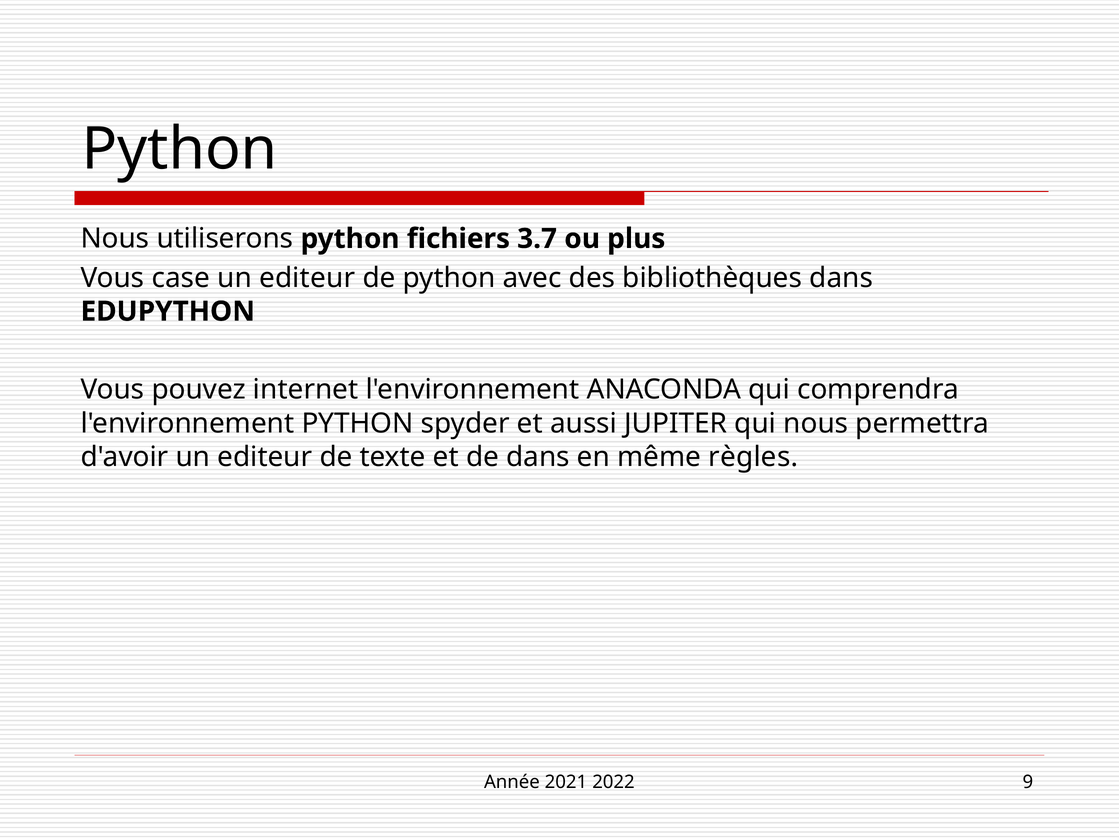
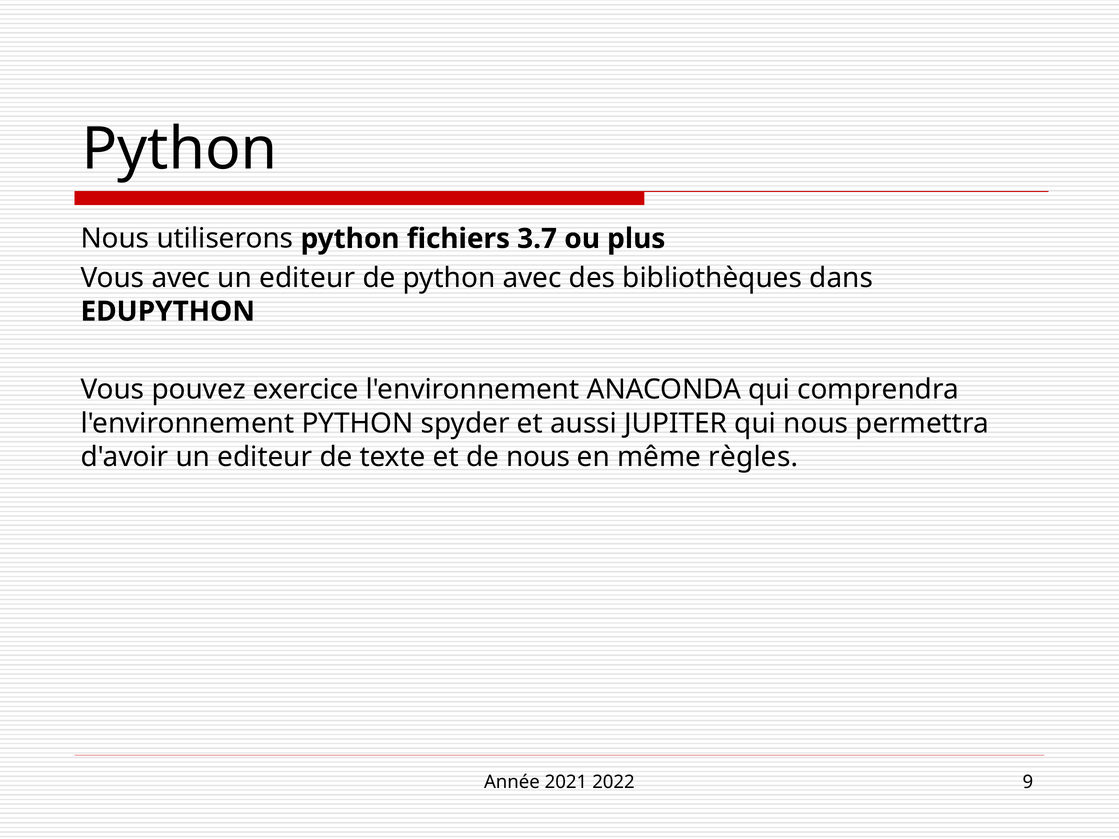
Vous case: case -> avec
internet: internet -> exercice
de dans: dans -> nous
